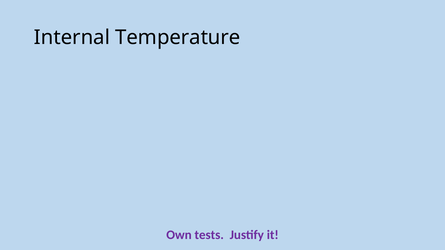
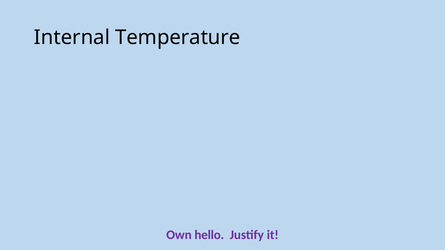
tests: tests -> hello
